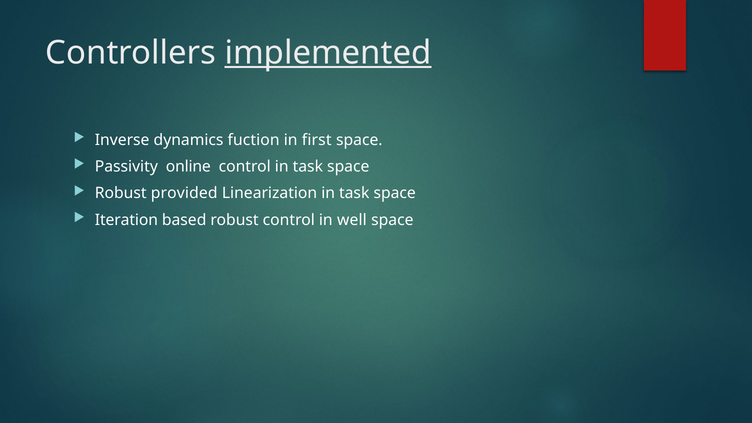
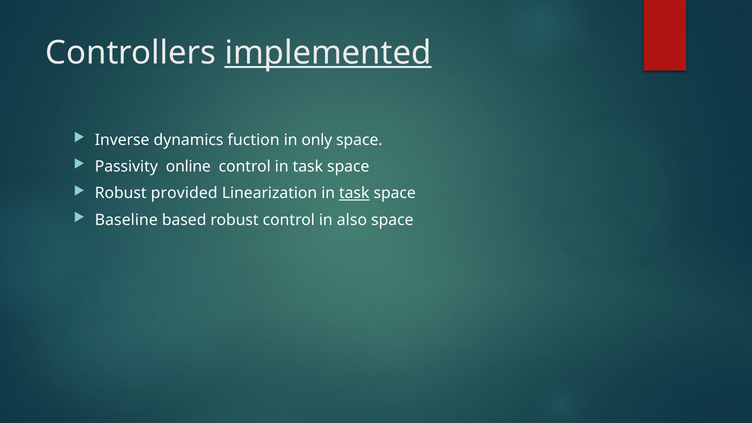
first: first -> only
task at (354, 193) underline: none -> present
Iteration: Iteration -> Baseline
well: well -> also
